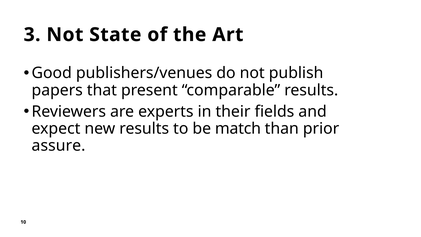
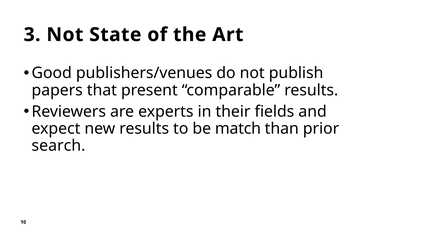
assure: assure -> search
